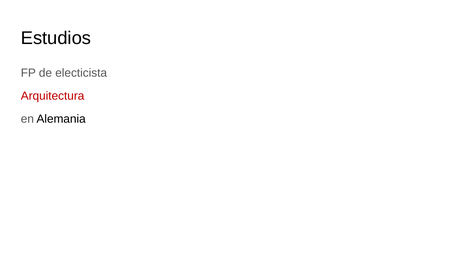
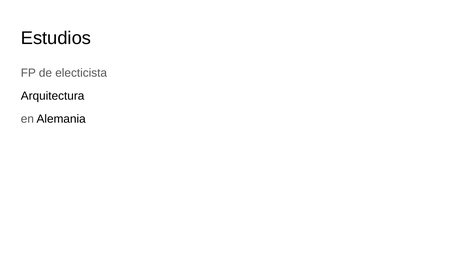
Arquitectura colour: red -> black
